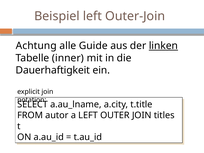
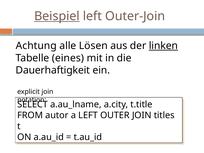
Beispiel underline: none -> present
Guide: Guide -> Lösen
inner: inner -> eines
